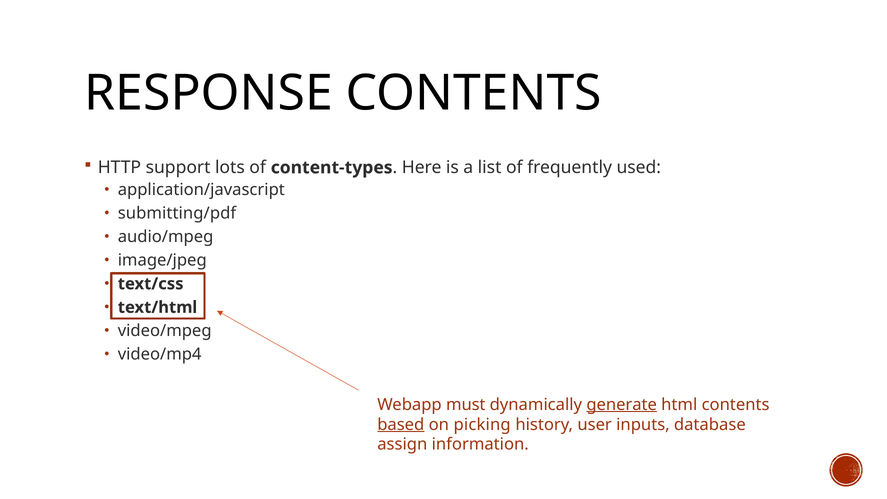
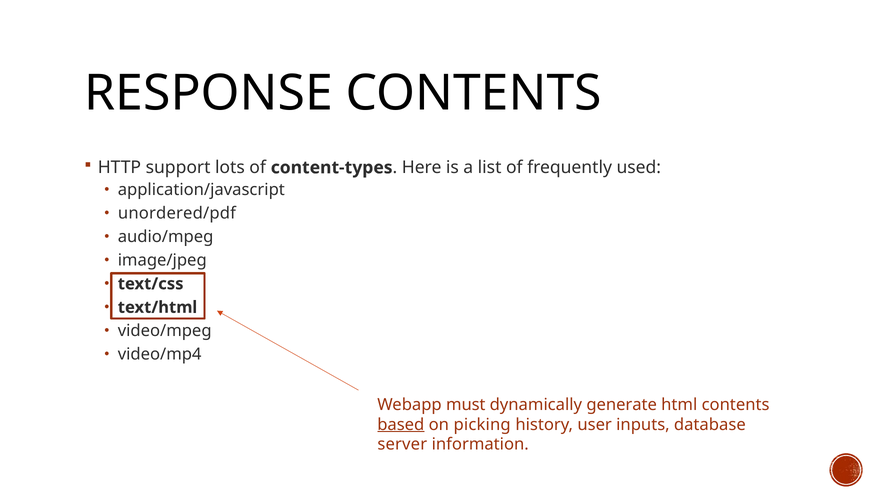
submitting/pdf: submitting/pdf -> unordered/pdf
generate underline: present -> none
assign: assign -> server
